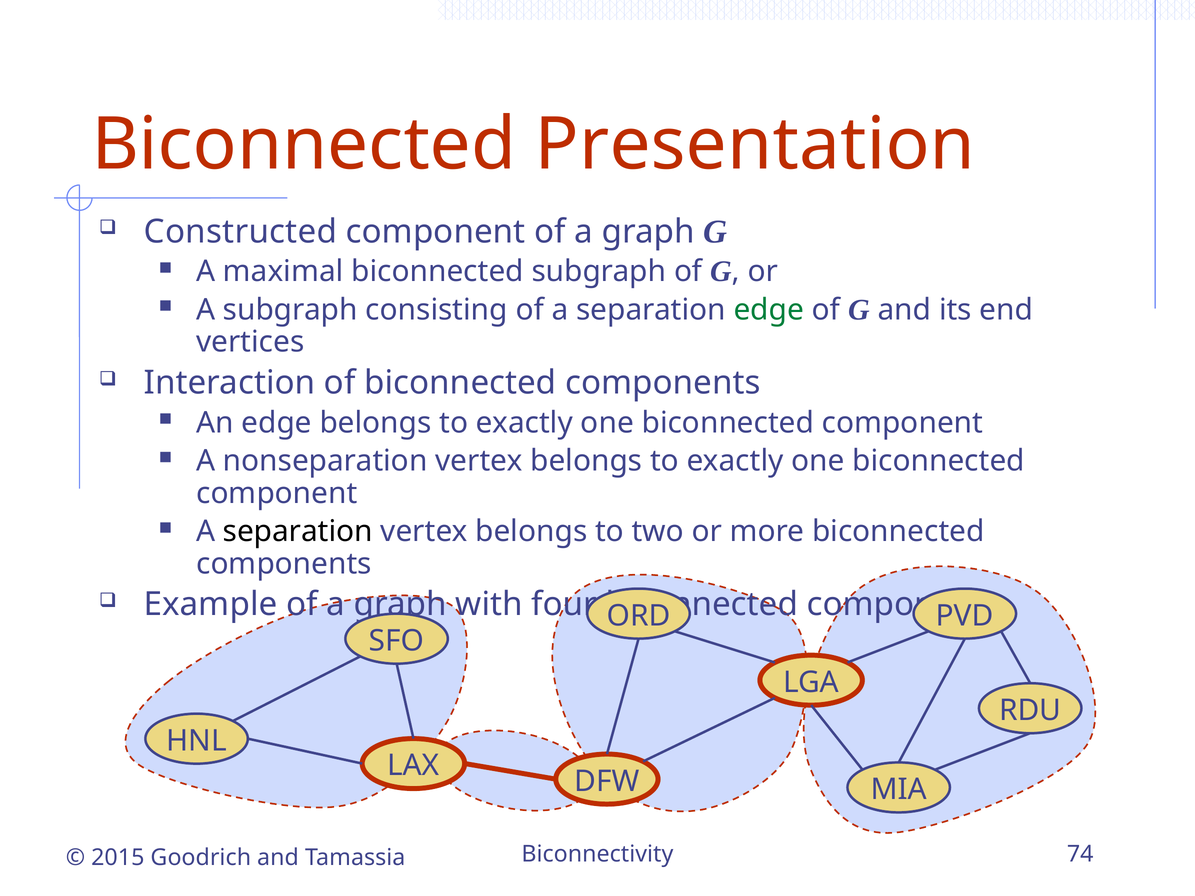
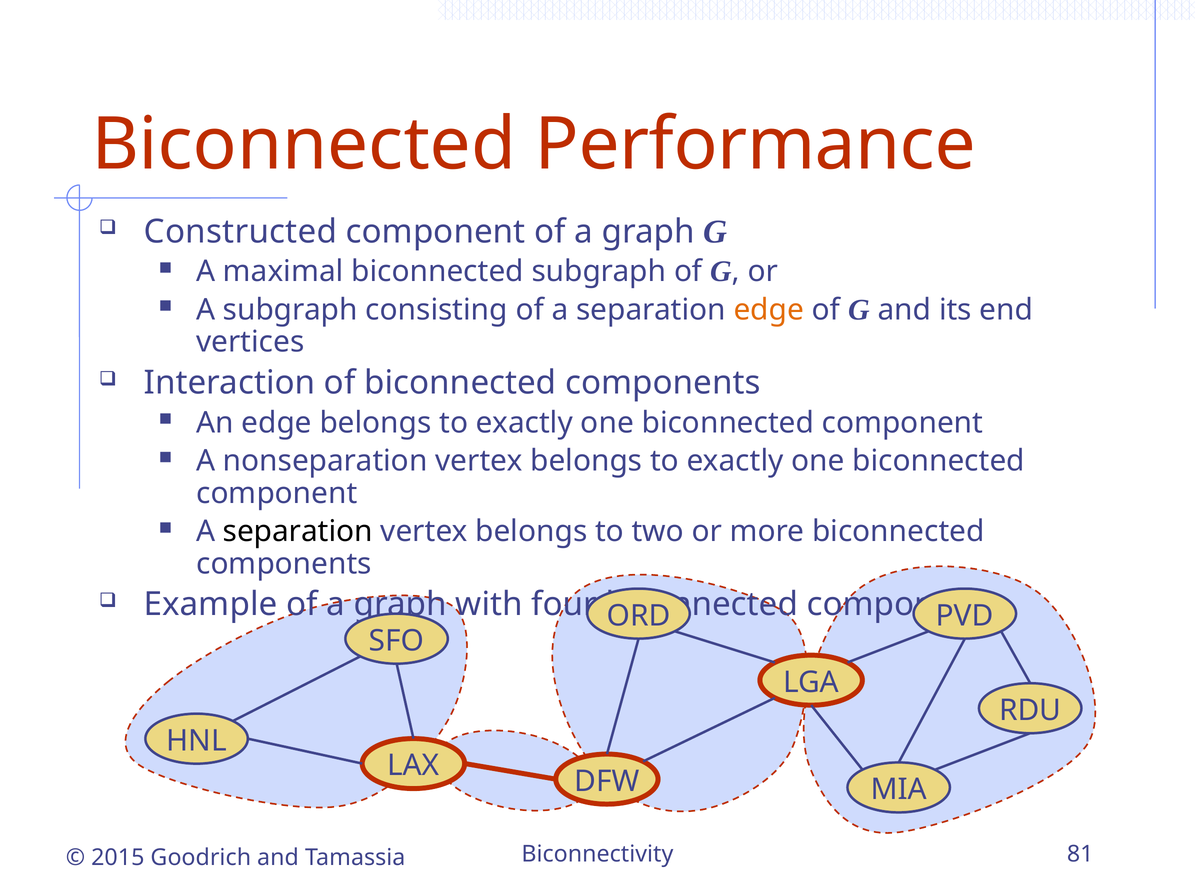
Presentation: Presentation -> Performance
edge at (769, 310) colour: green -> orange
74: 74 -> 81
